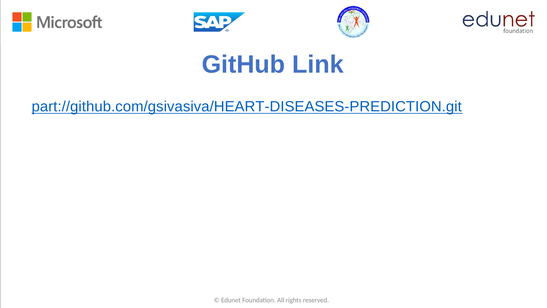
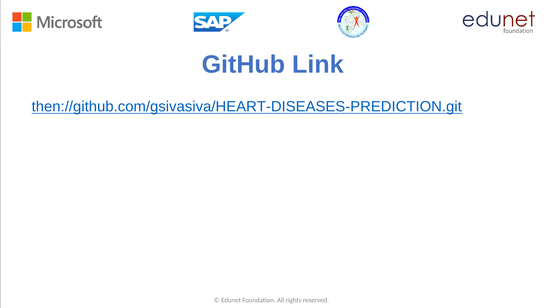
part://github.com/gsivasiva/HEART-DISEASES-PREDICTION.git: part://github.com/gsivasiva/HEART-DISEASES-PREDICTION.git -> then://github.com/gsivasiva/HEART-DISEASES-PREDICTION.git
